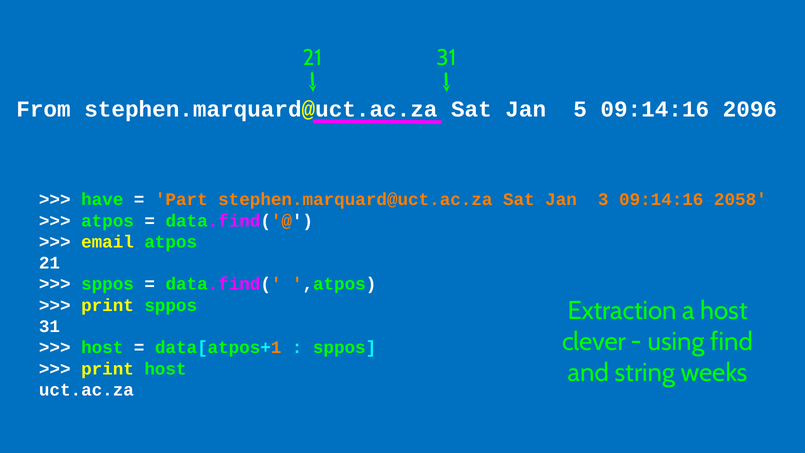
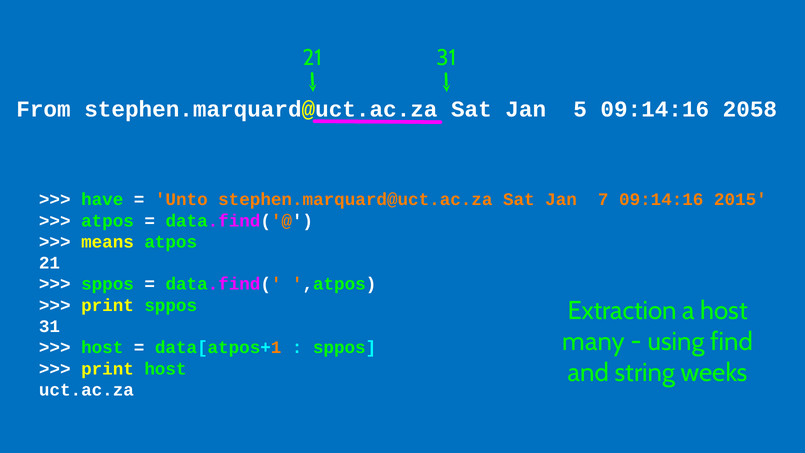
2096: 2096 -> 2058
Part: Part -> Unto
3: 3 -> 7
2058: 2058 -> 2015
email: email -> means
clever: clever -> many
